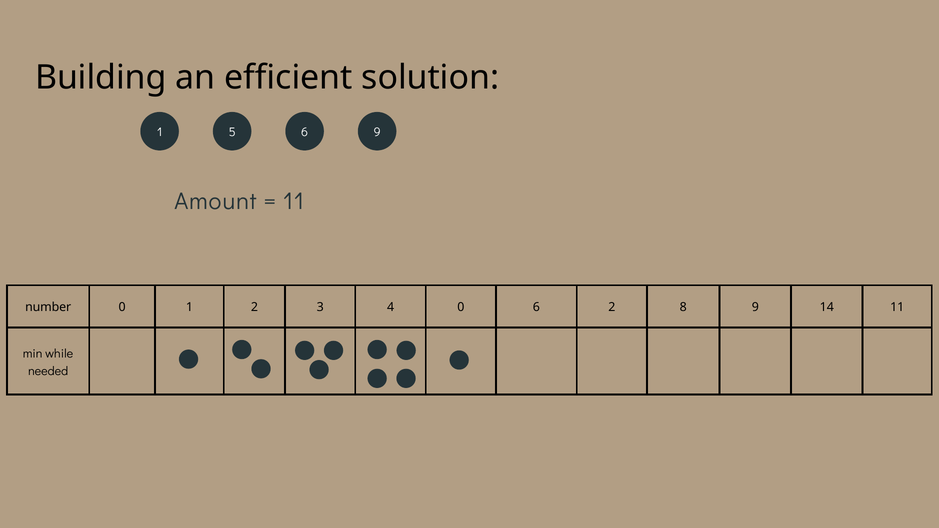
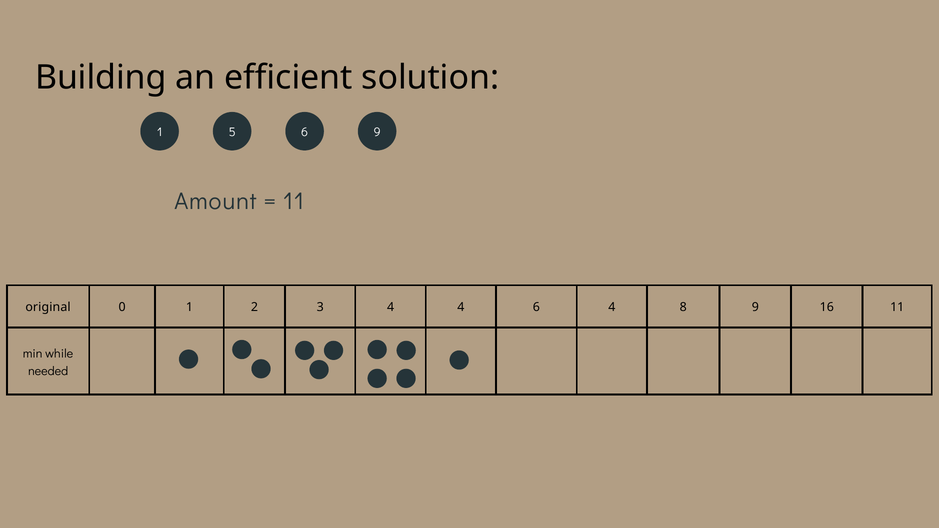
number: number -> original
4 0: 0 -> 4
6 2: 2 -> 4
14: 14 -> 16
